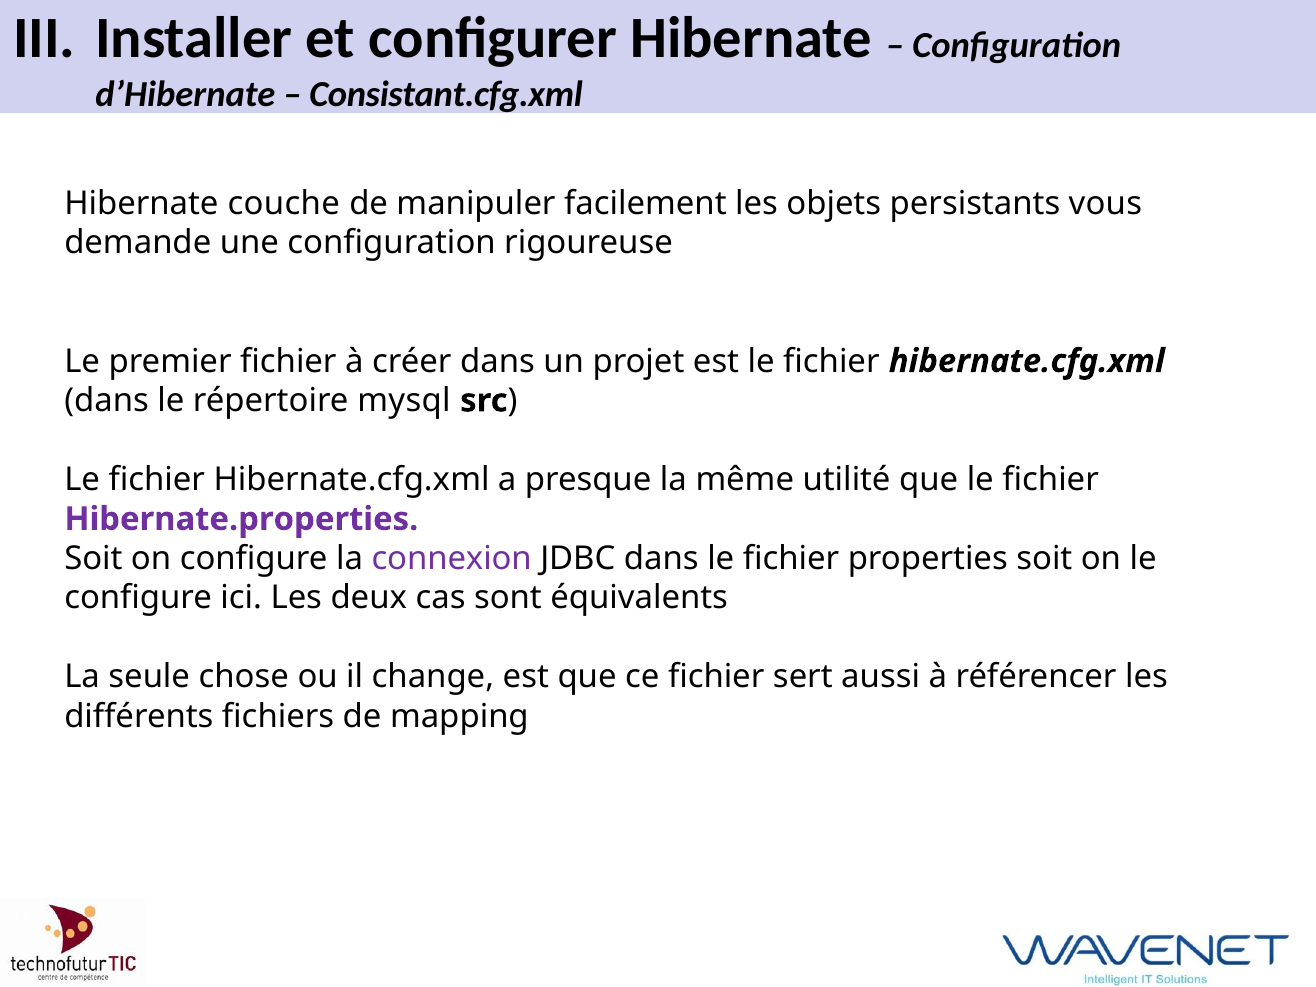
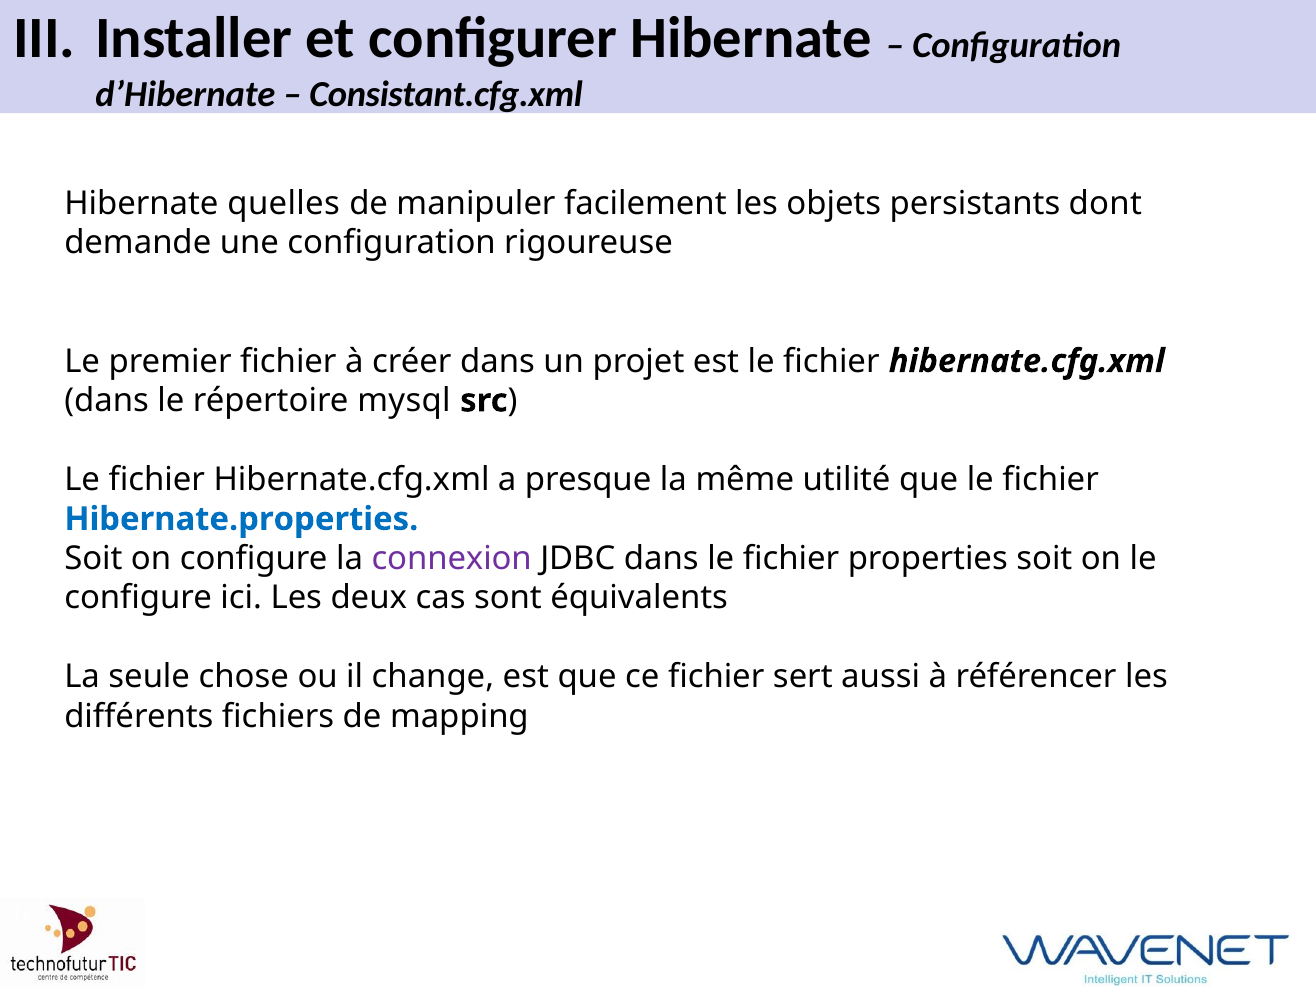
couche: couche -> quelles
vous: vous -> dont
Hibernate.properties colour: purple -> blue
